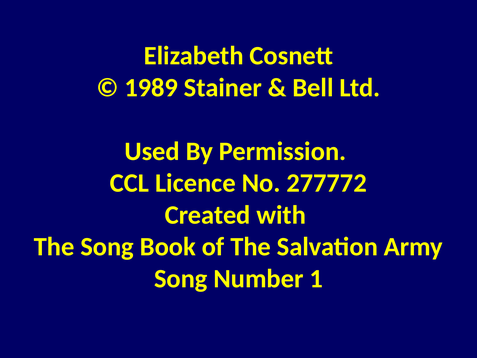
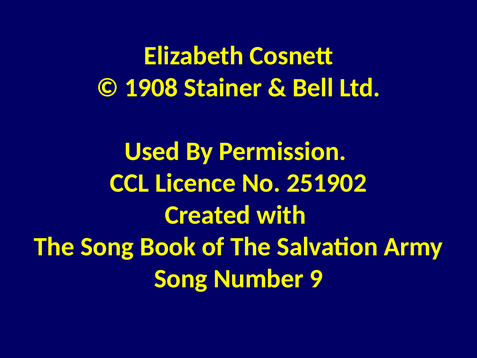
1989: 1989 -> 1908
277772: 277772 -> 251902
1: 1 -> 9
